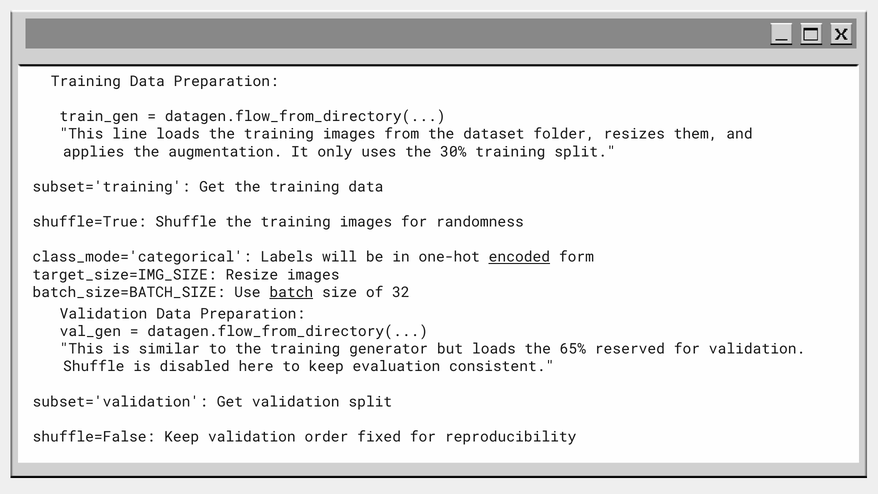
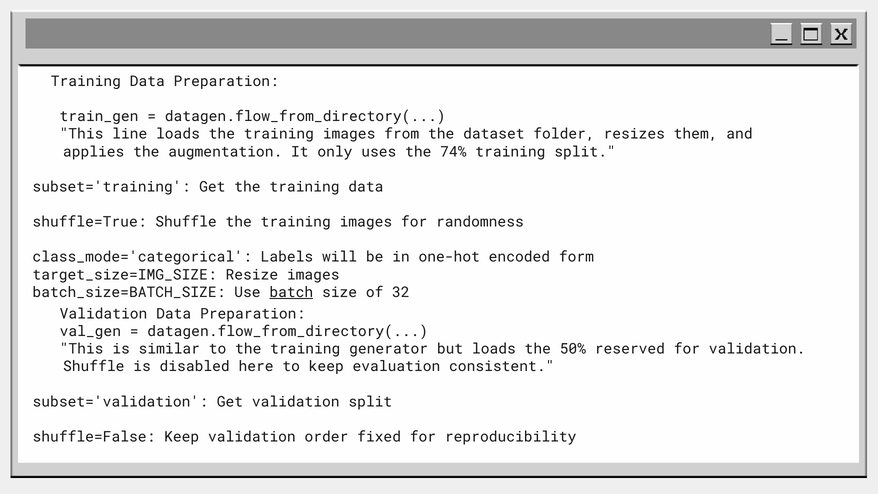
30%: 30% -> 74%
encoded underline: present -> none
65%: 65% -> 50%
